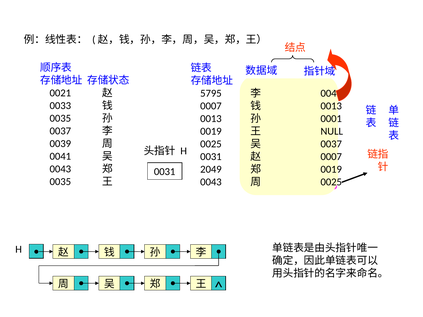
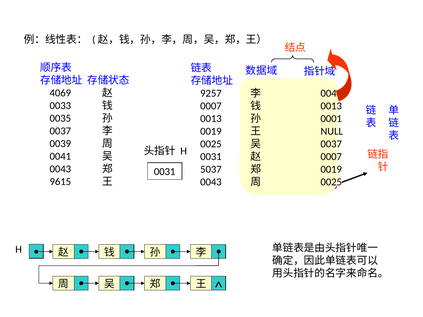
0021: 0021 -> 4069
5795: 5795 -> 9257
2049: 2049 -> 5037
0035 at (60, 182): 0035 -> 9615
